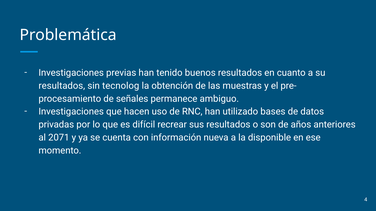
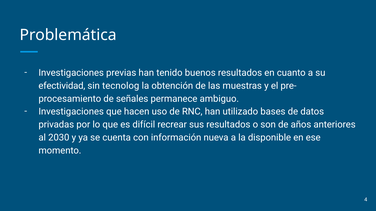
resultados at (62, 86): resultados -> efectividad
2071: 2071 -> 2030
